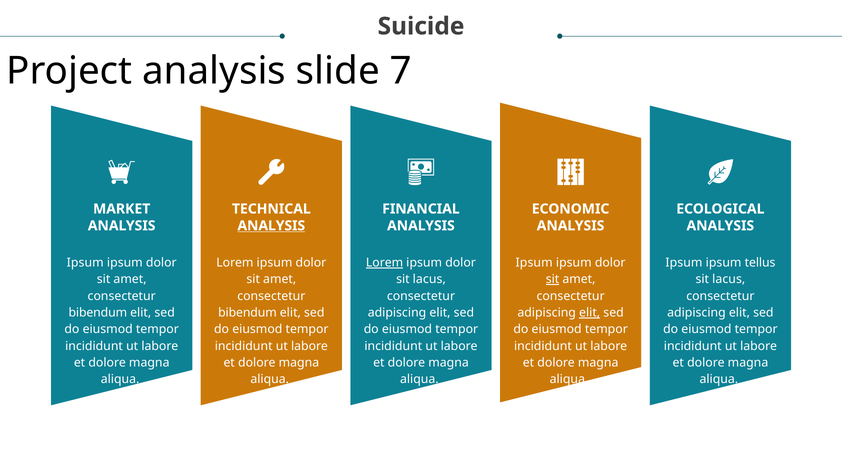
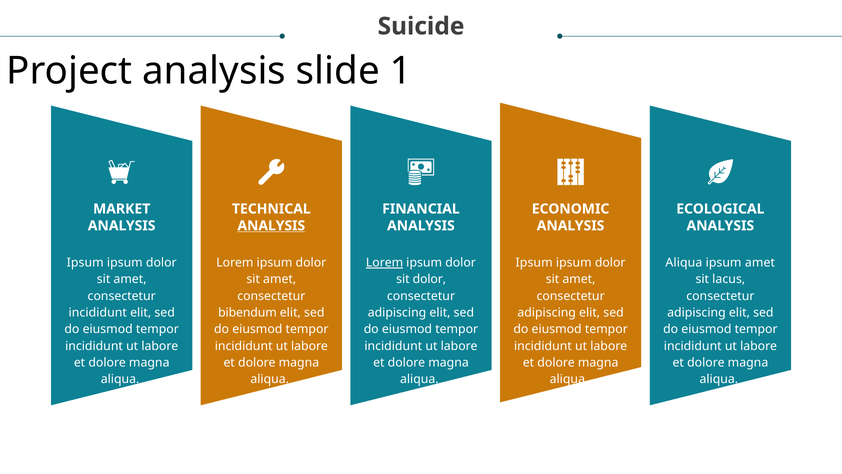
7: 7 -> 1
Ipsum at (684, 262): Ipsum -> Aliqua
ipsum tellus: tellus -> amet
lacus at (429, 279): lacus -> dolor
sit at (553, 279) underline: present -> none
bibendum at (98, 312): bibendum -> incididunt
elit at (590, 312) underline: present -> none
